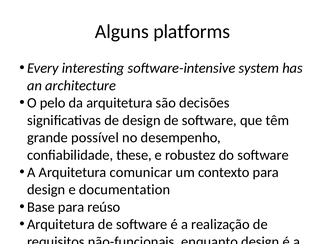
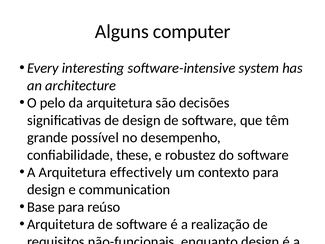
platforms: platforms -> computer
comunicar: comunicar -> effectively
documentation: documentation -> communication
